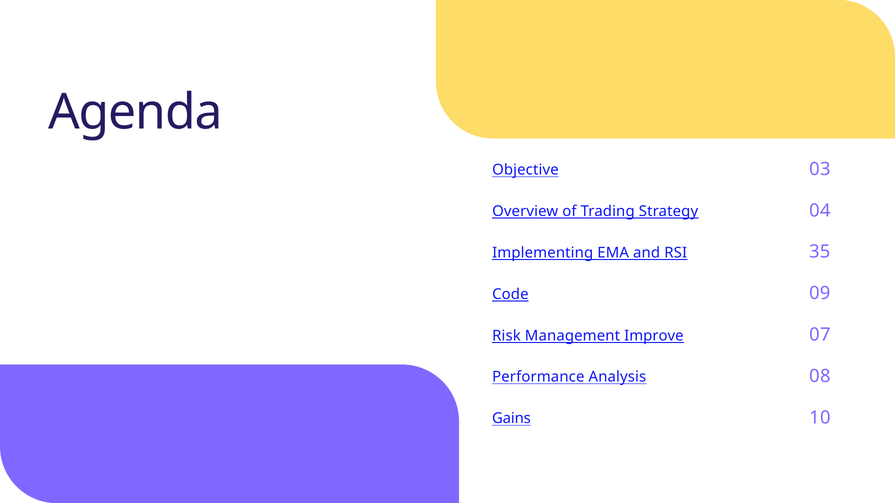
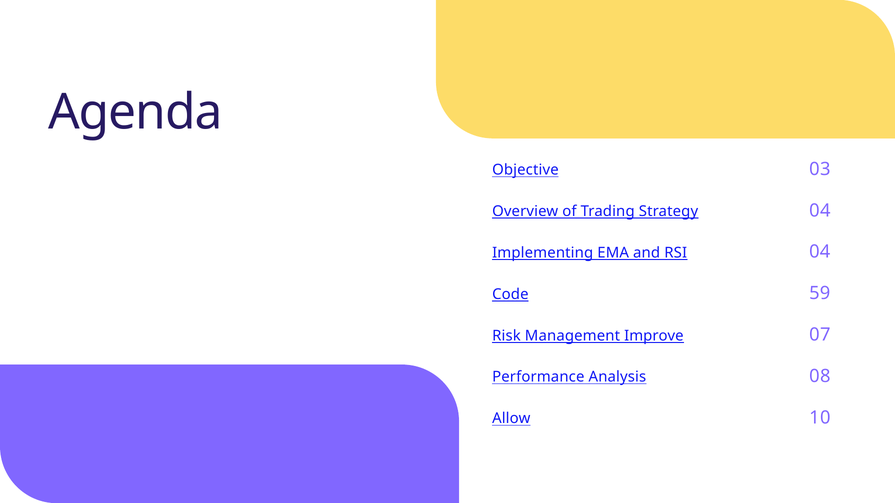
RSI 35: 35 -> 04
09: 09 -> 59
Gains: Gains -> Allow
